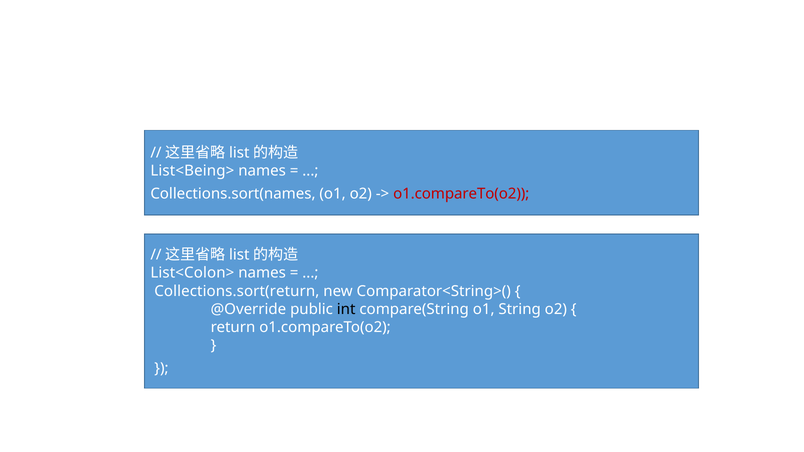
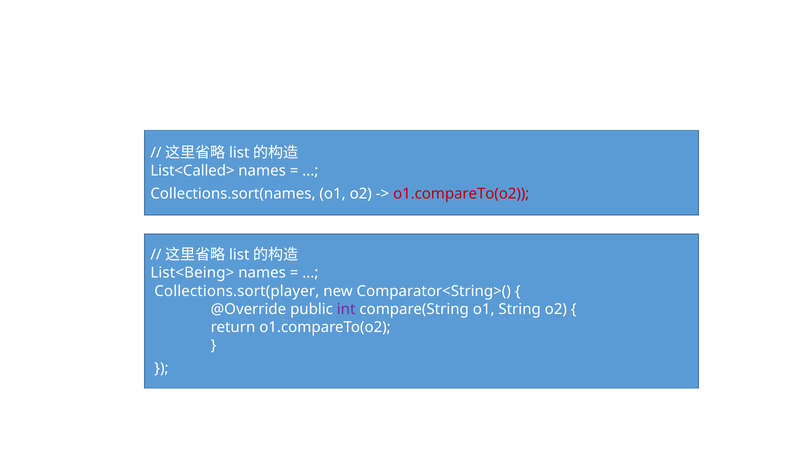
List<Being>: List<Being> -> List<Called>
List<Colon>: List<Colon> -> List<Being>
Collections.sort(return: Collections.sort(return -> Collections.sort(player
int colour: black -> purple
